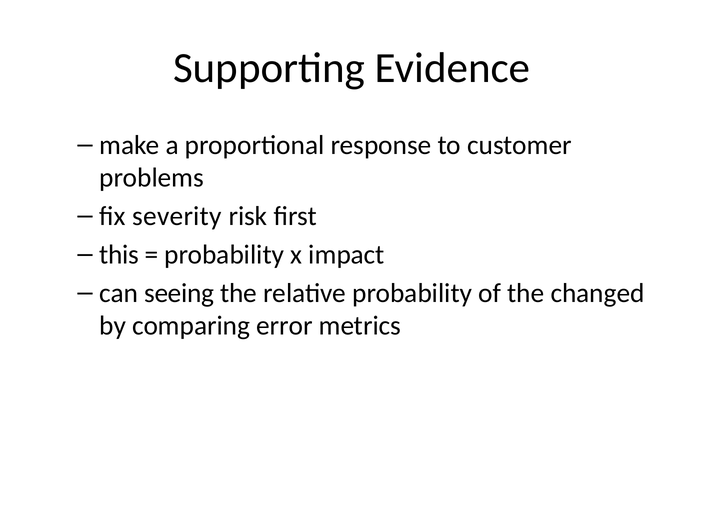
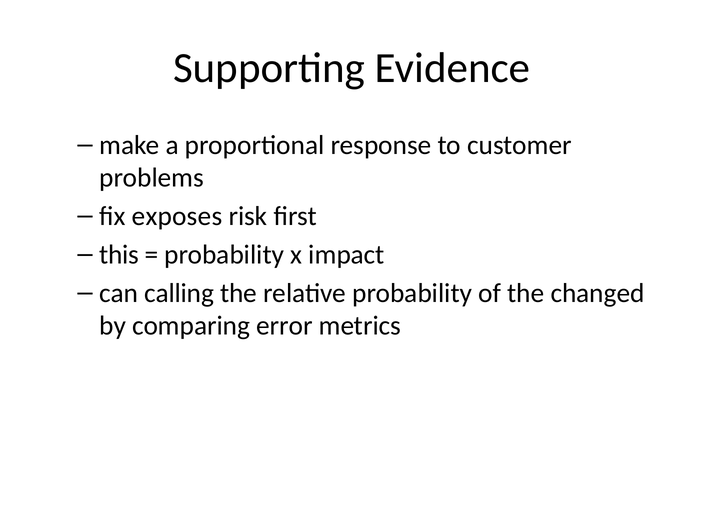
severity: severity -> exposes
seeing: seeing -> calling
